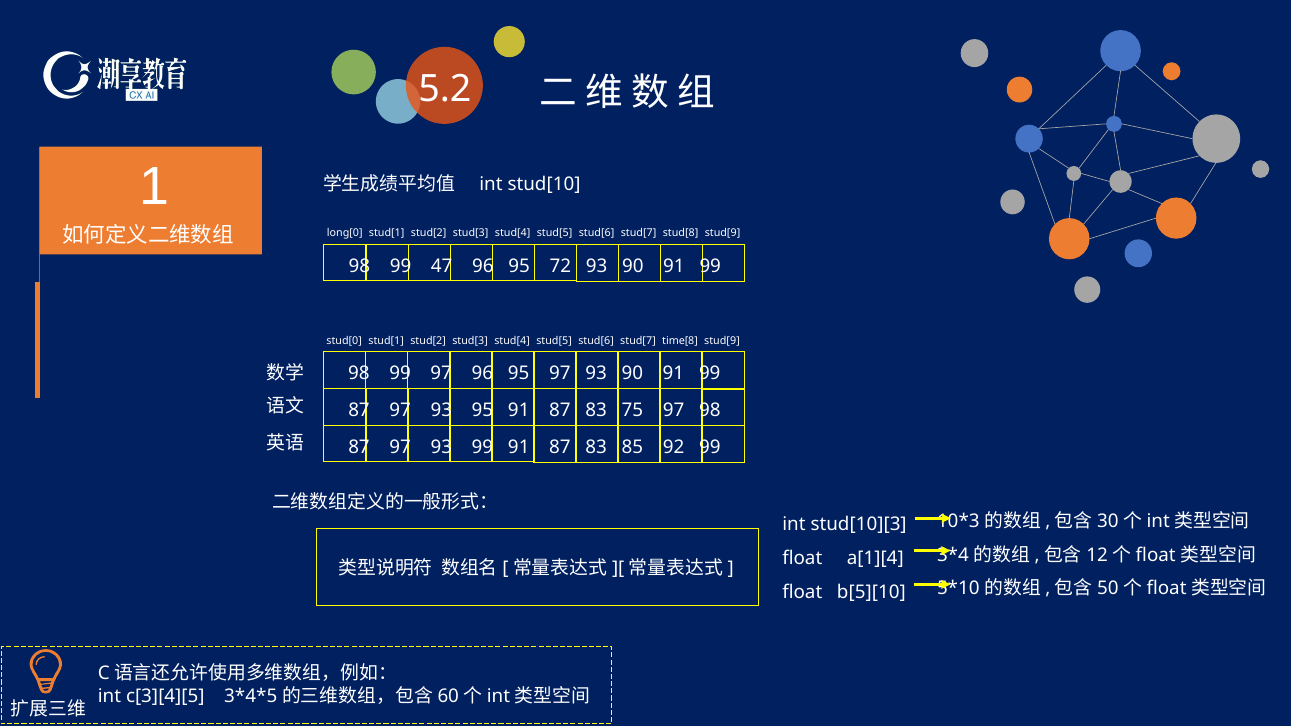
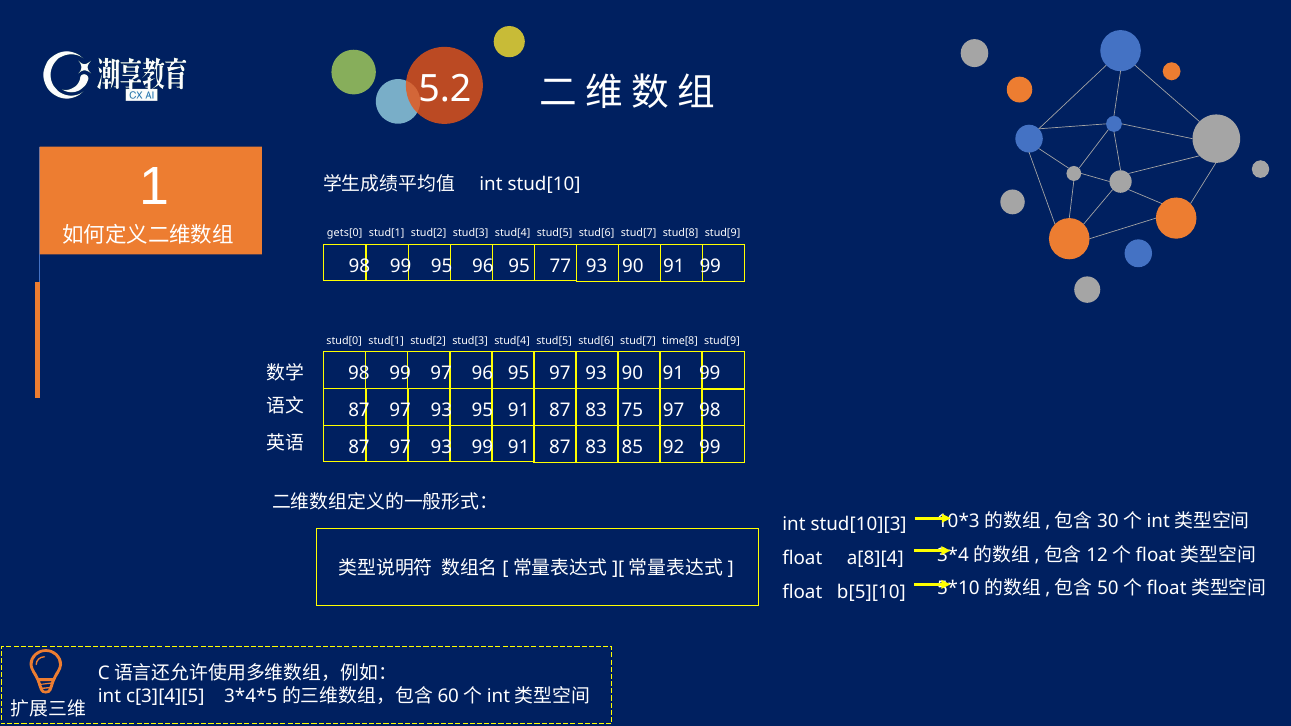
long[0: long[0 -> gets[0
99 47: 47 -> 95
72: 72 -> 77
a[1][4: a[1][4 -> a[8][4
